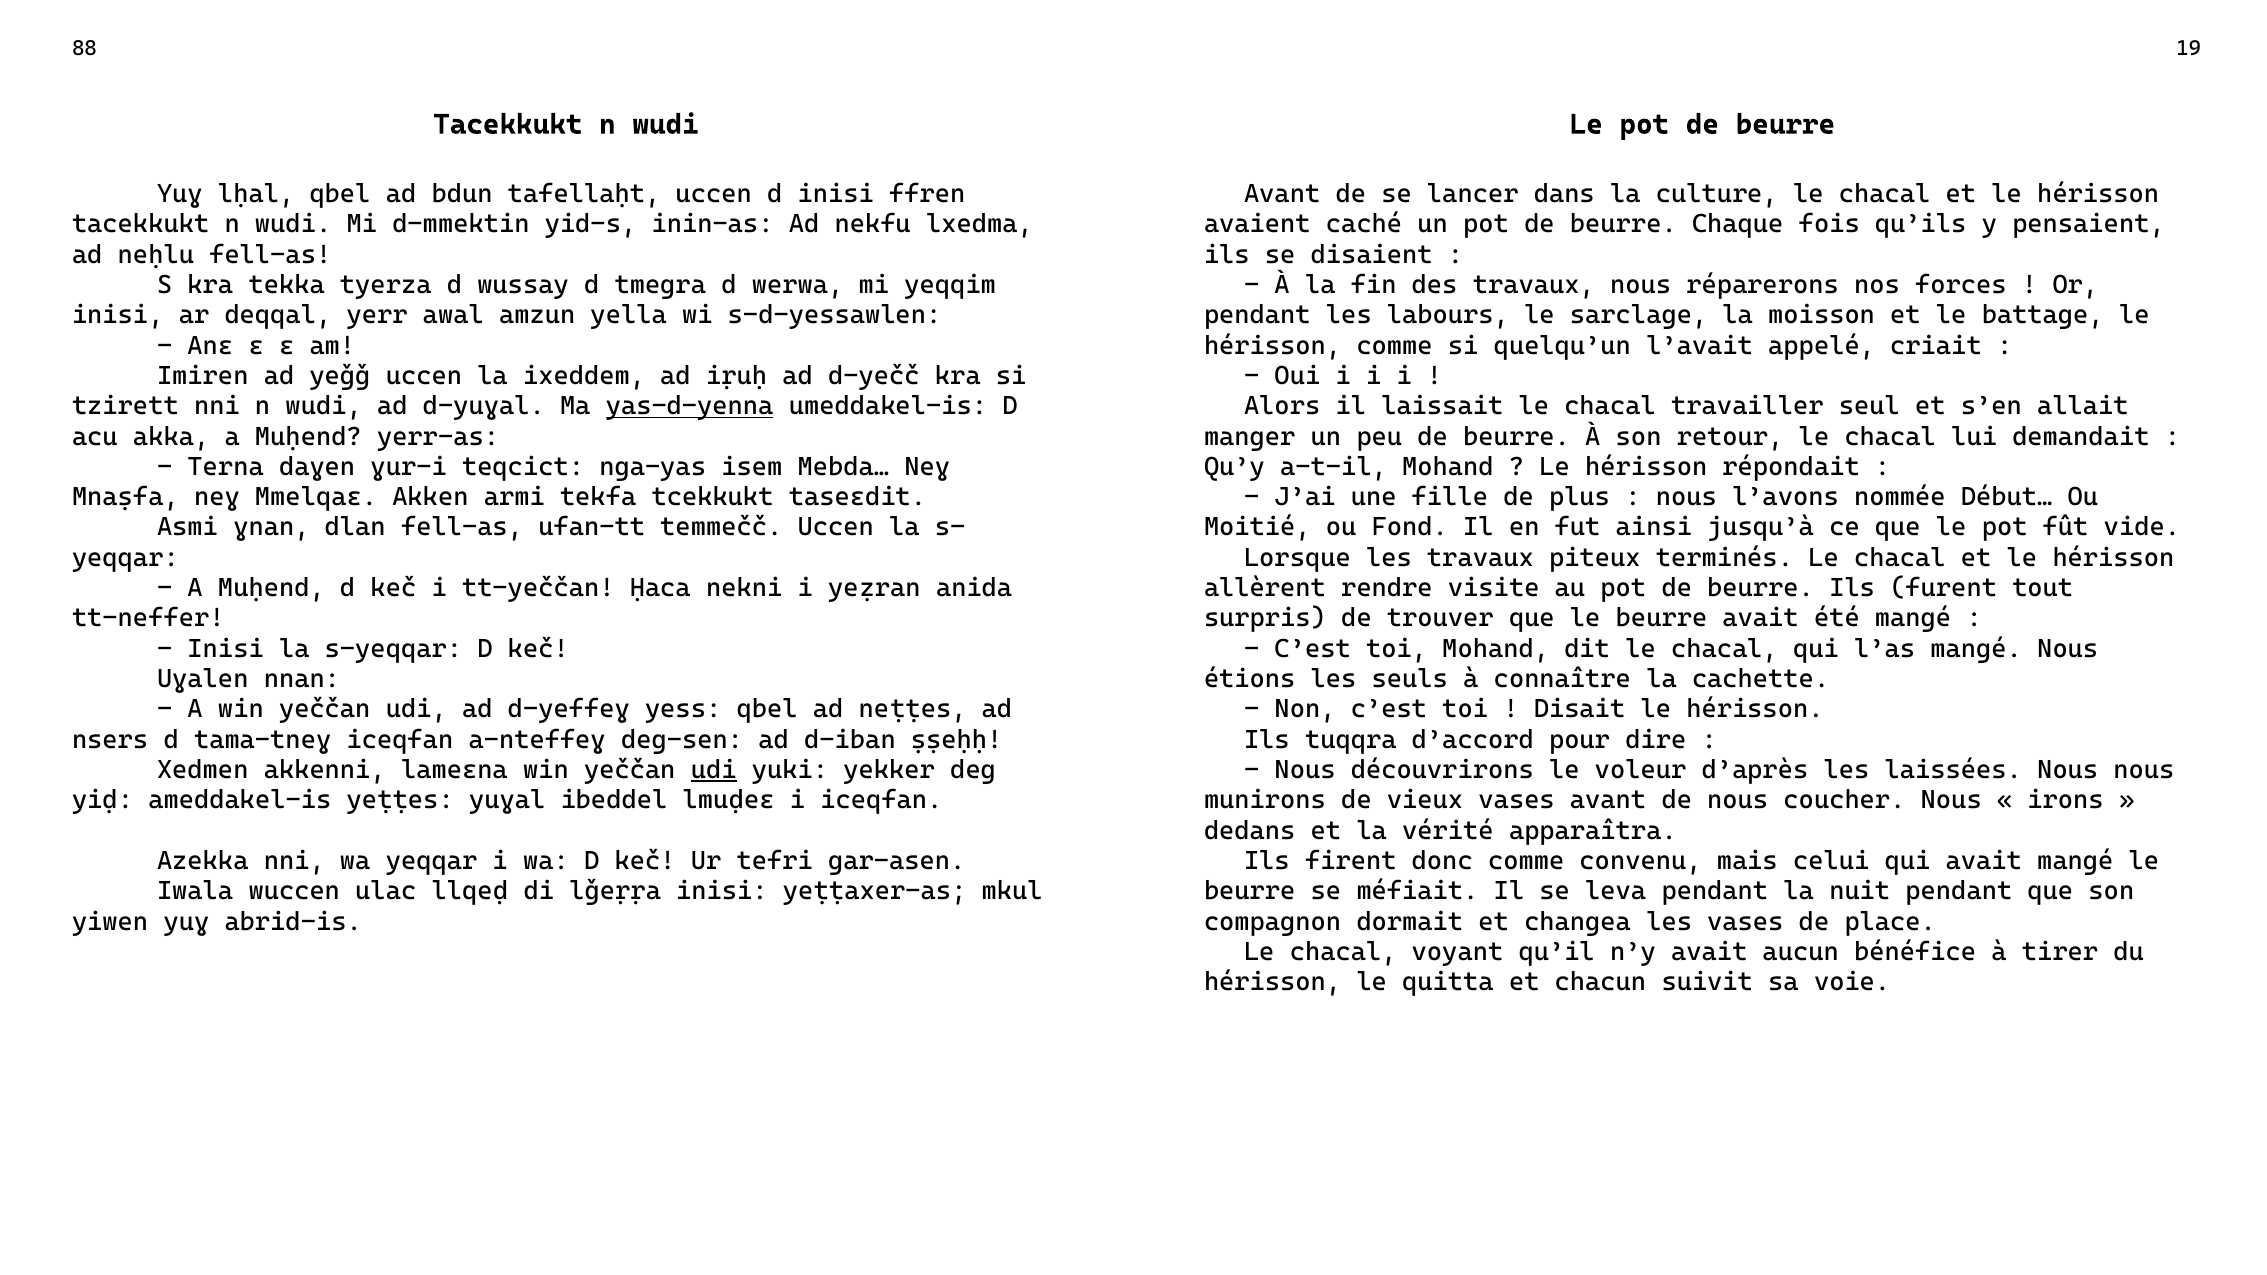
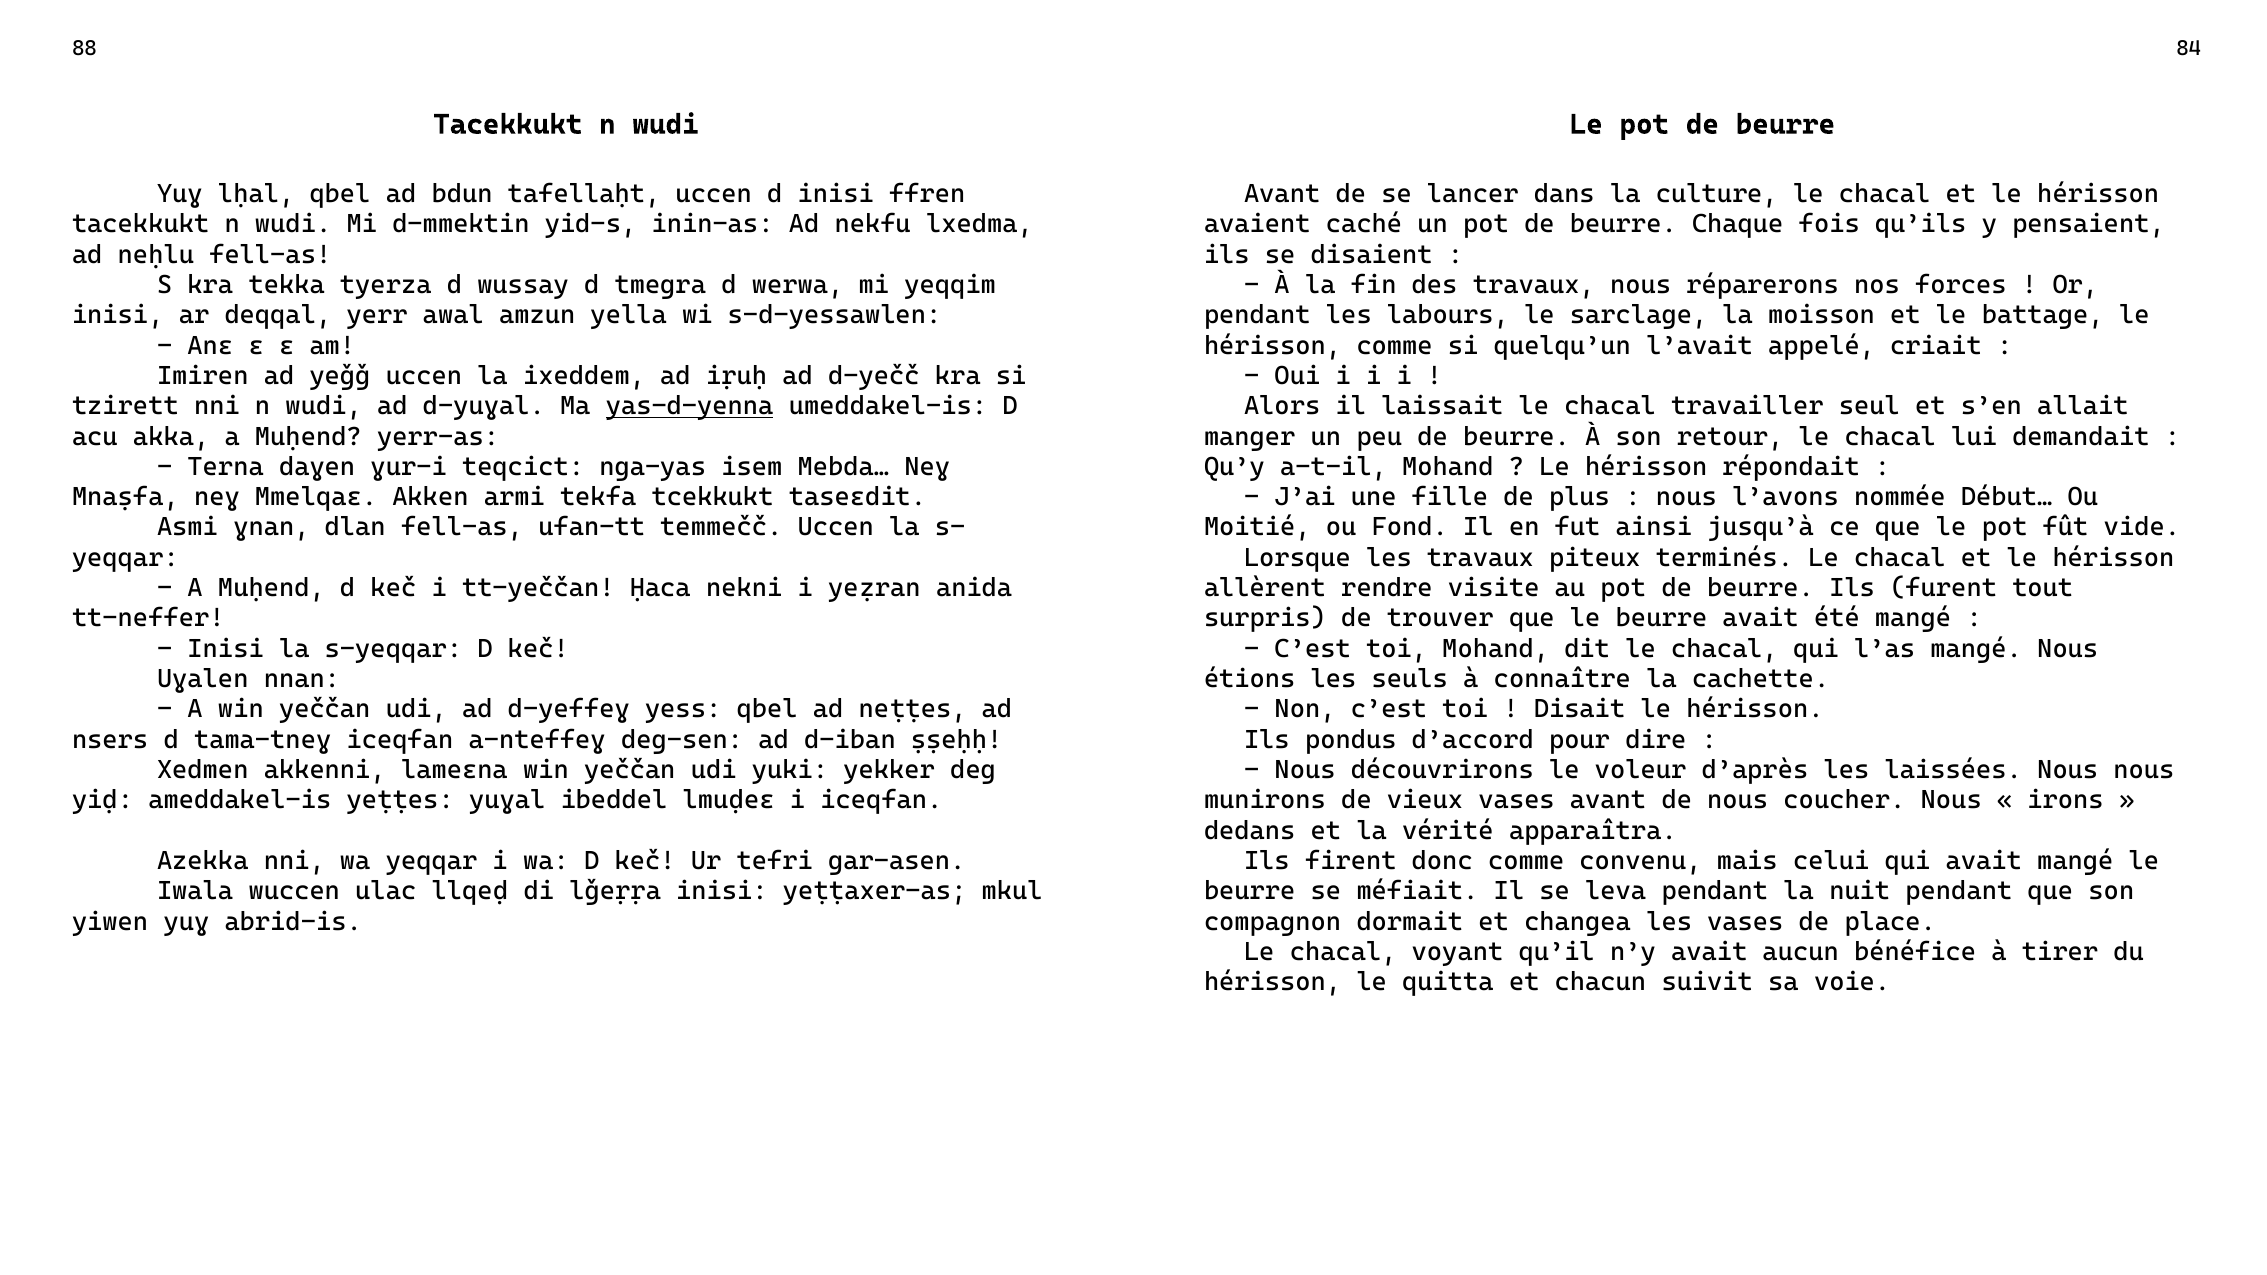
19: 19 -> 84
tuqqra: tuqqra -> pondus
udi at (714, 770) underline: present -> none
